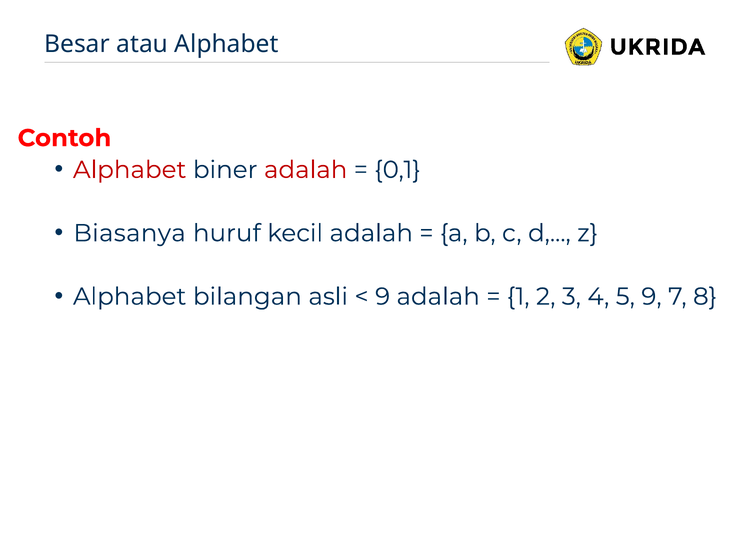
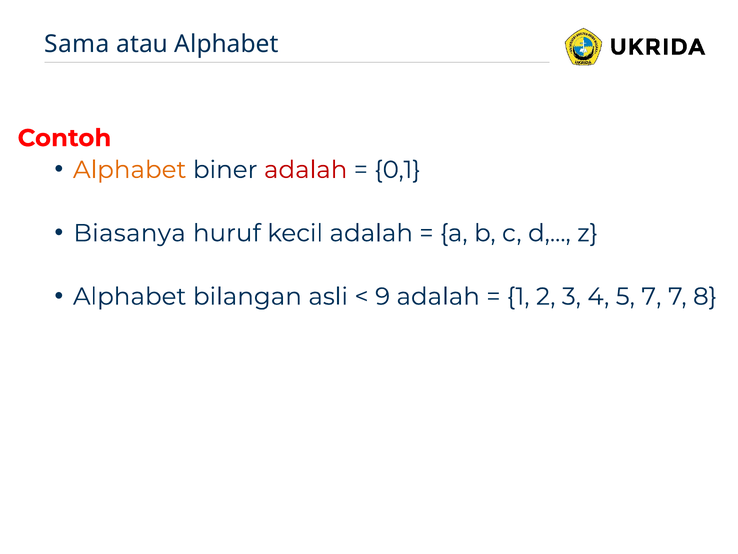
Besar: Besar -> Sama
Alphabet at (130, 170) colour: red -> orange
5 9: 9 -> 7
